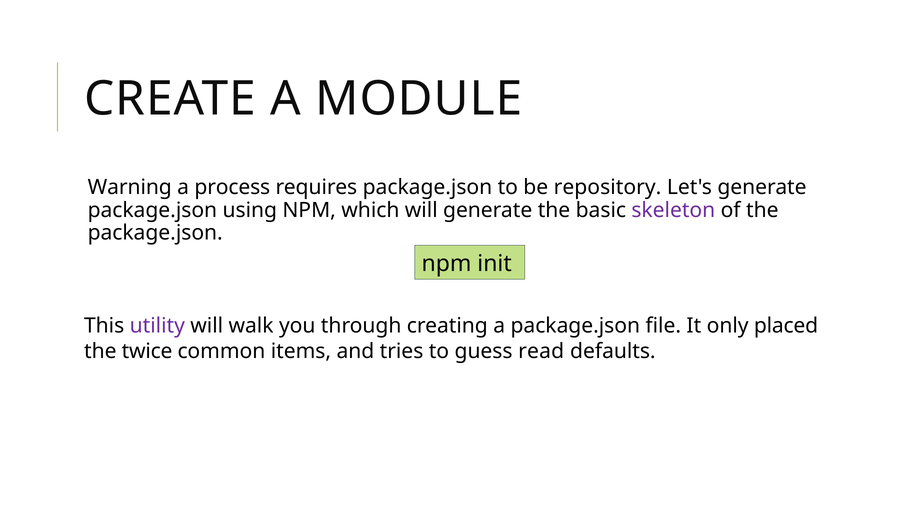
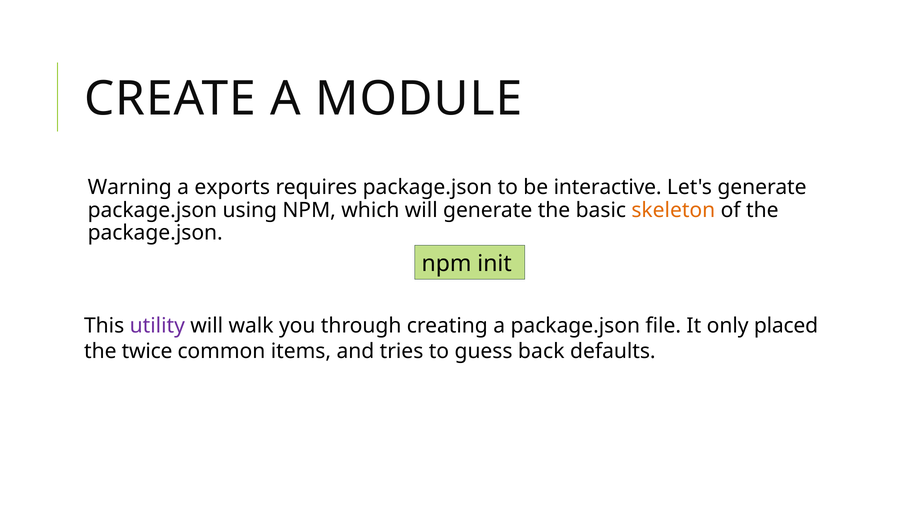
process: process -> exports
repository: repository -> interactive
skeleton colour: purple -> orange
read: read -> back
